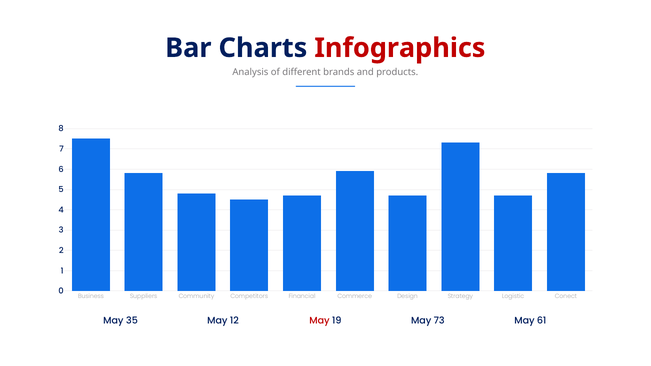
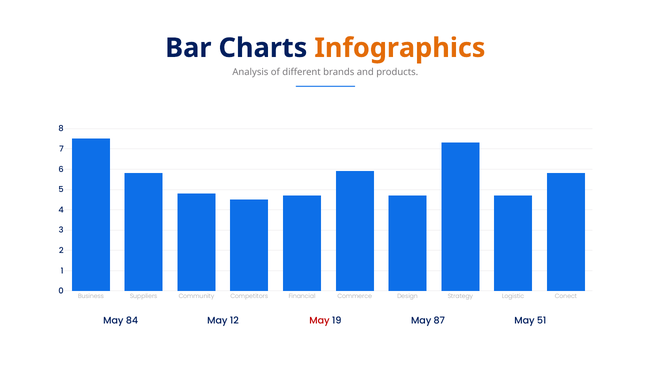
Infographics colour: red -> orange
35: 35 -> 84
73: 73 -> 87
61: 61 -> 51
